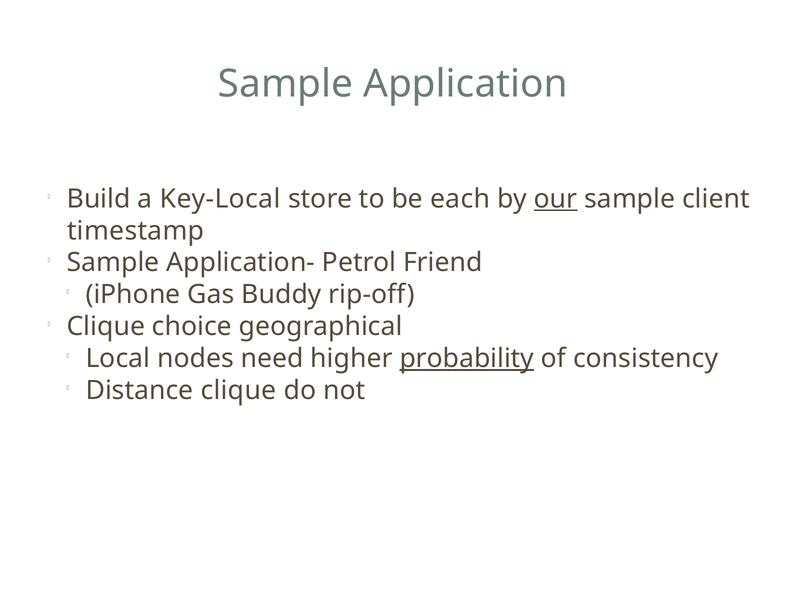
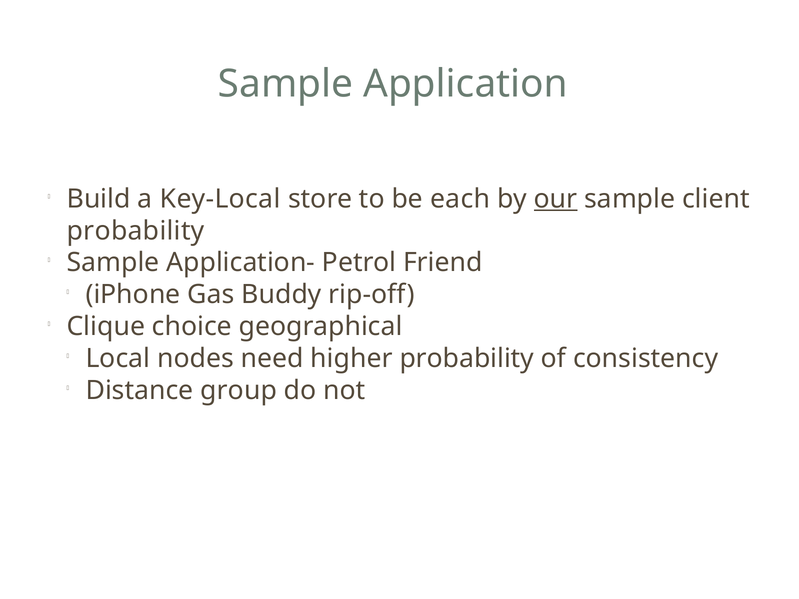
timestamp at (136, 231): timestamp -> probability
probability at (467, 359) underline: present -> none
Distance clique: clique -> group
